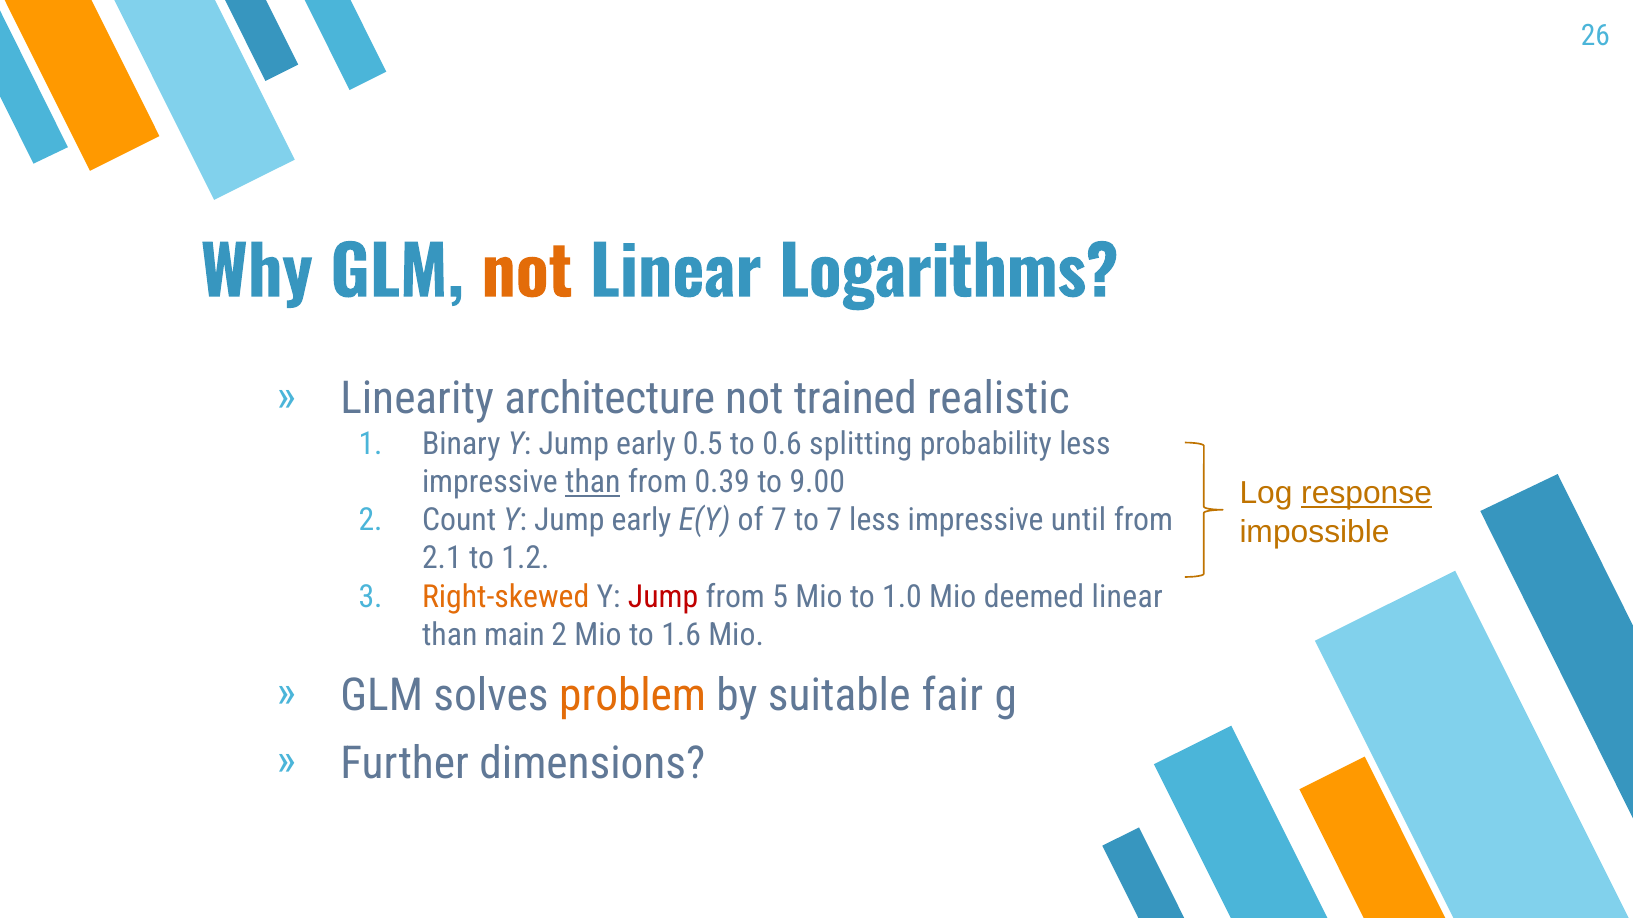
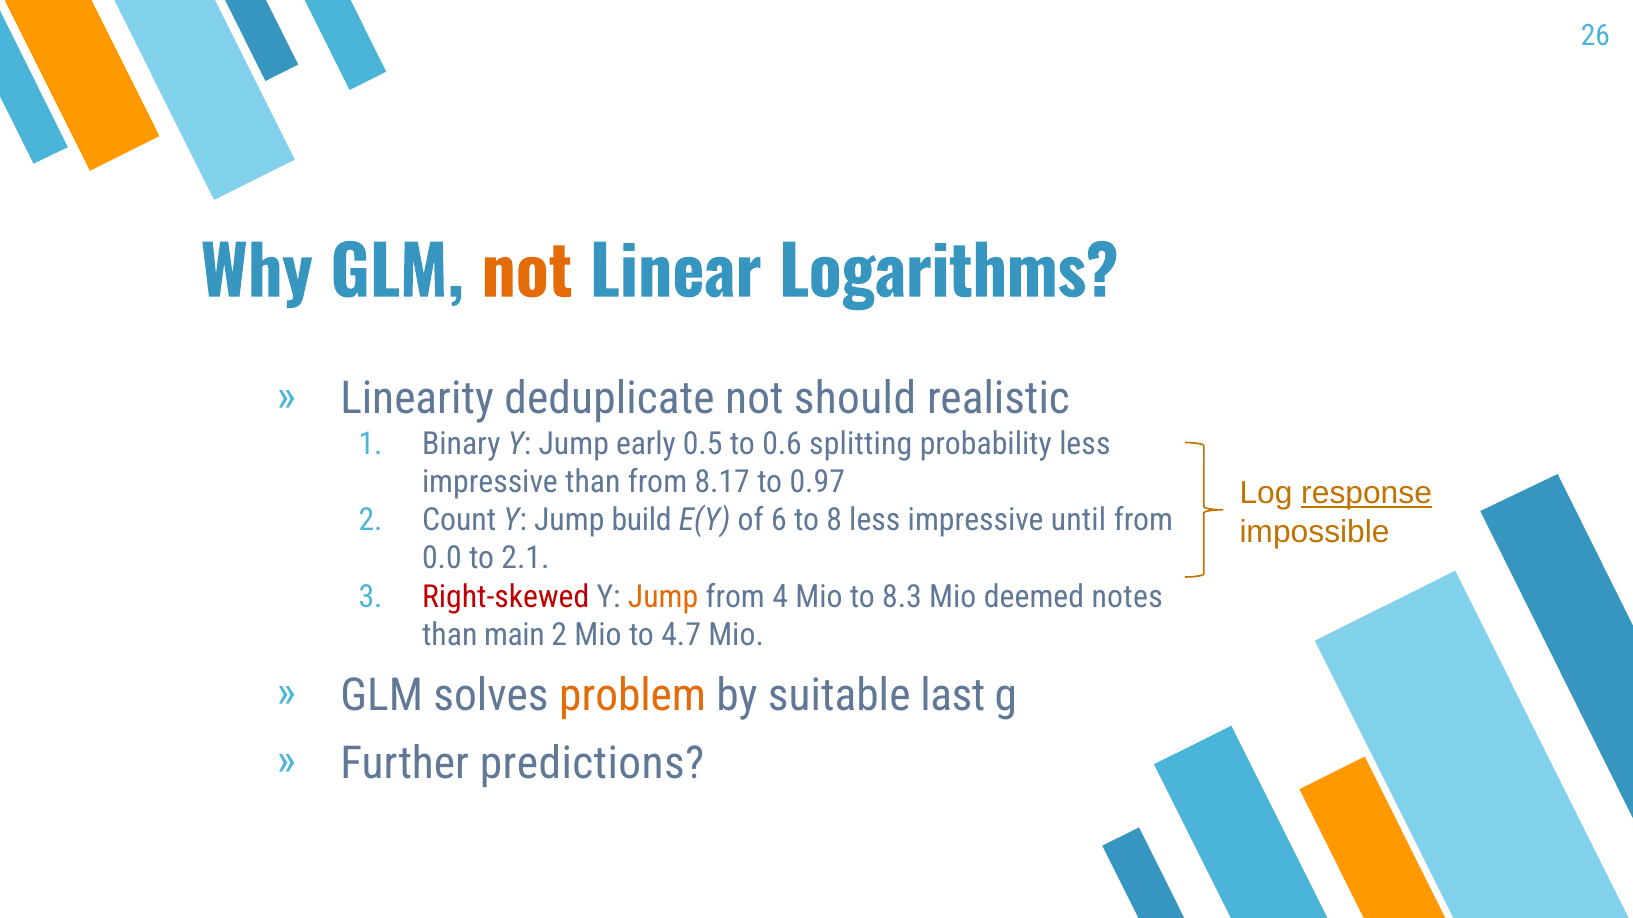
architecture: architecture -> deduplicate
trained: trained -> should
than at (593, 483) underline: present -> none
0.39: 0.39 -> 8.17
9.00: 9.00 -> 0.97
Count Y Jump early: early -> build
of 7: 7 -> 6
to 7: 7 -> 8
2.1: 2.1 -> 0.0
1.2: 1.2 -> 2.1
Right-skewed colour: orange -> red
Jump at (663, 597) colour: red -> orange
5: 5 -> 4
1.0: 1.0 -> 8.3
deemed linear: linear -> notes
1.6: 1.6 -> 4.7
fair: fair -> last
dimensions: dimensions -> predictions
